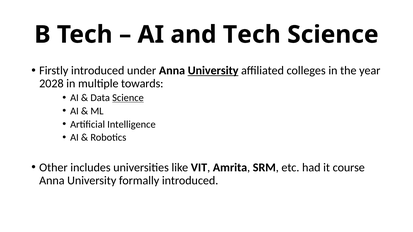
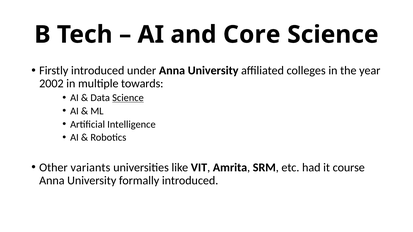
and Tech: Tech -> Core
University at (213, 71) underline: present -> none
2028: 2028 -> 2002
includes: includes -> variants
